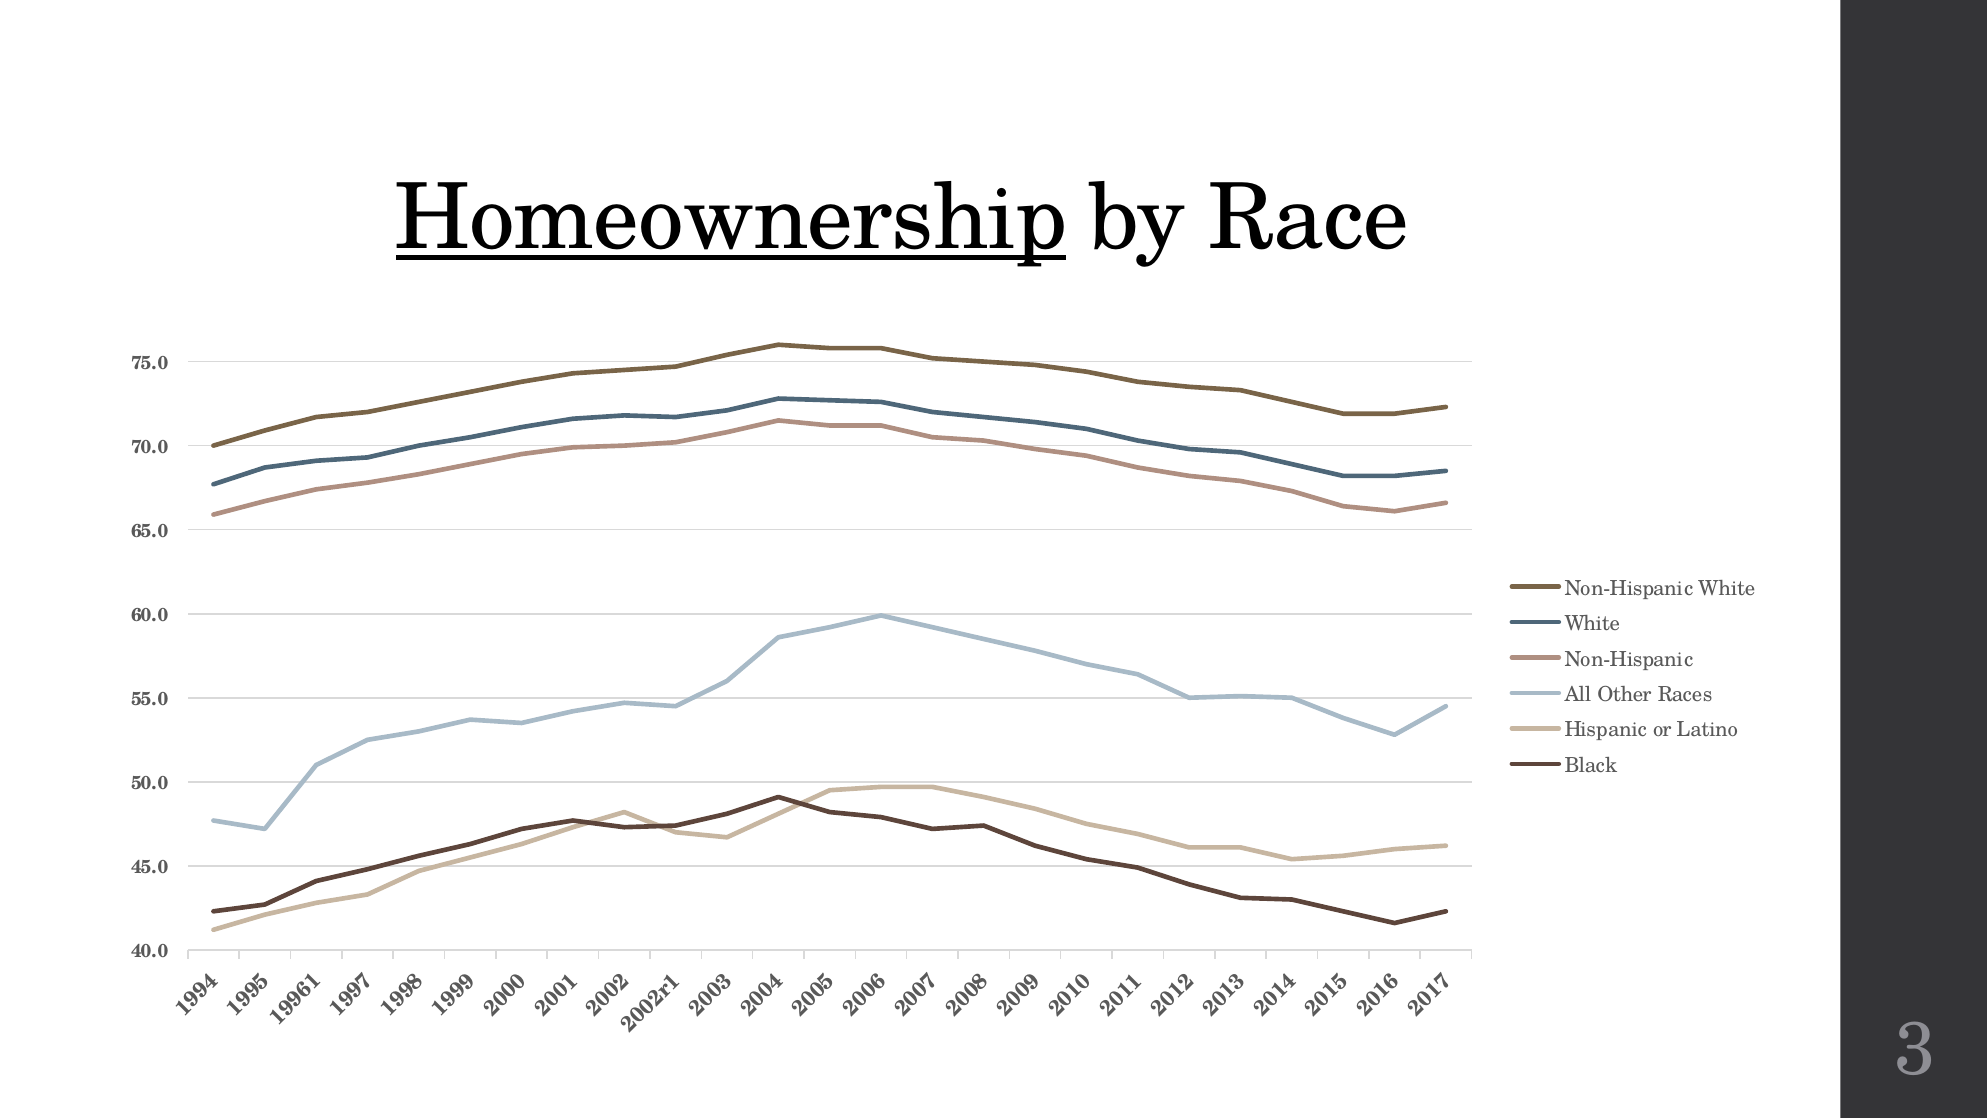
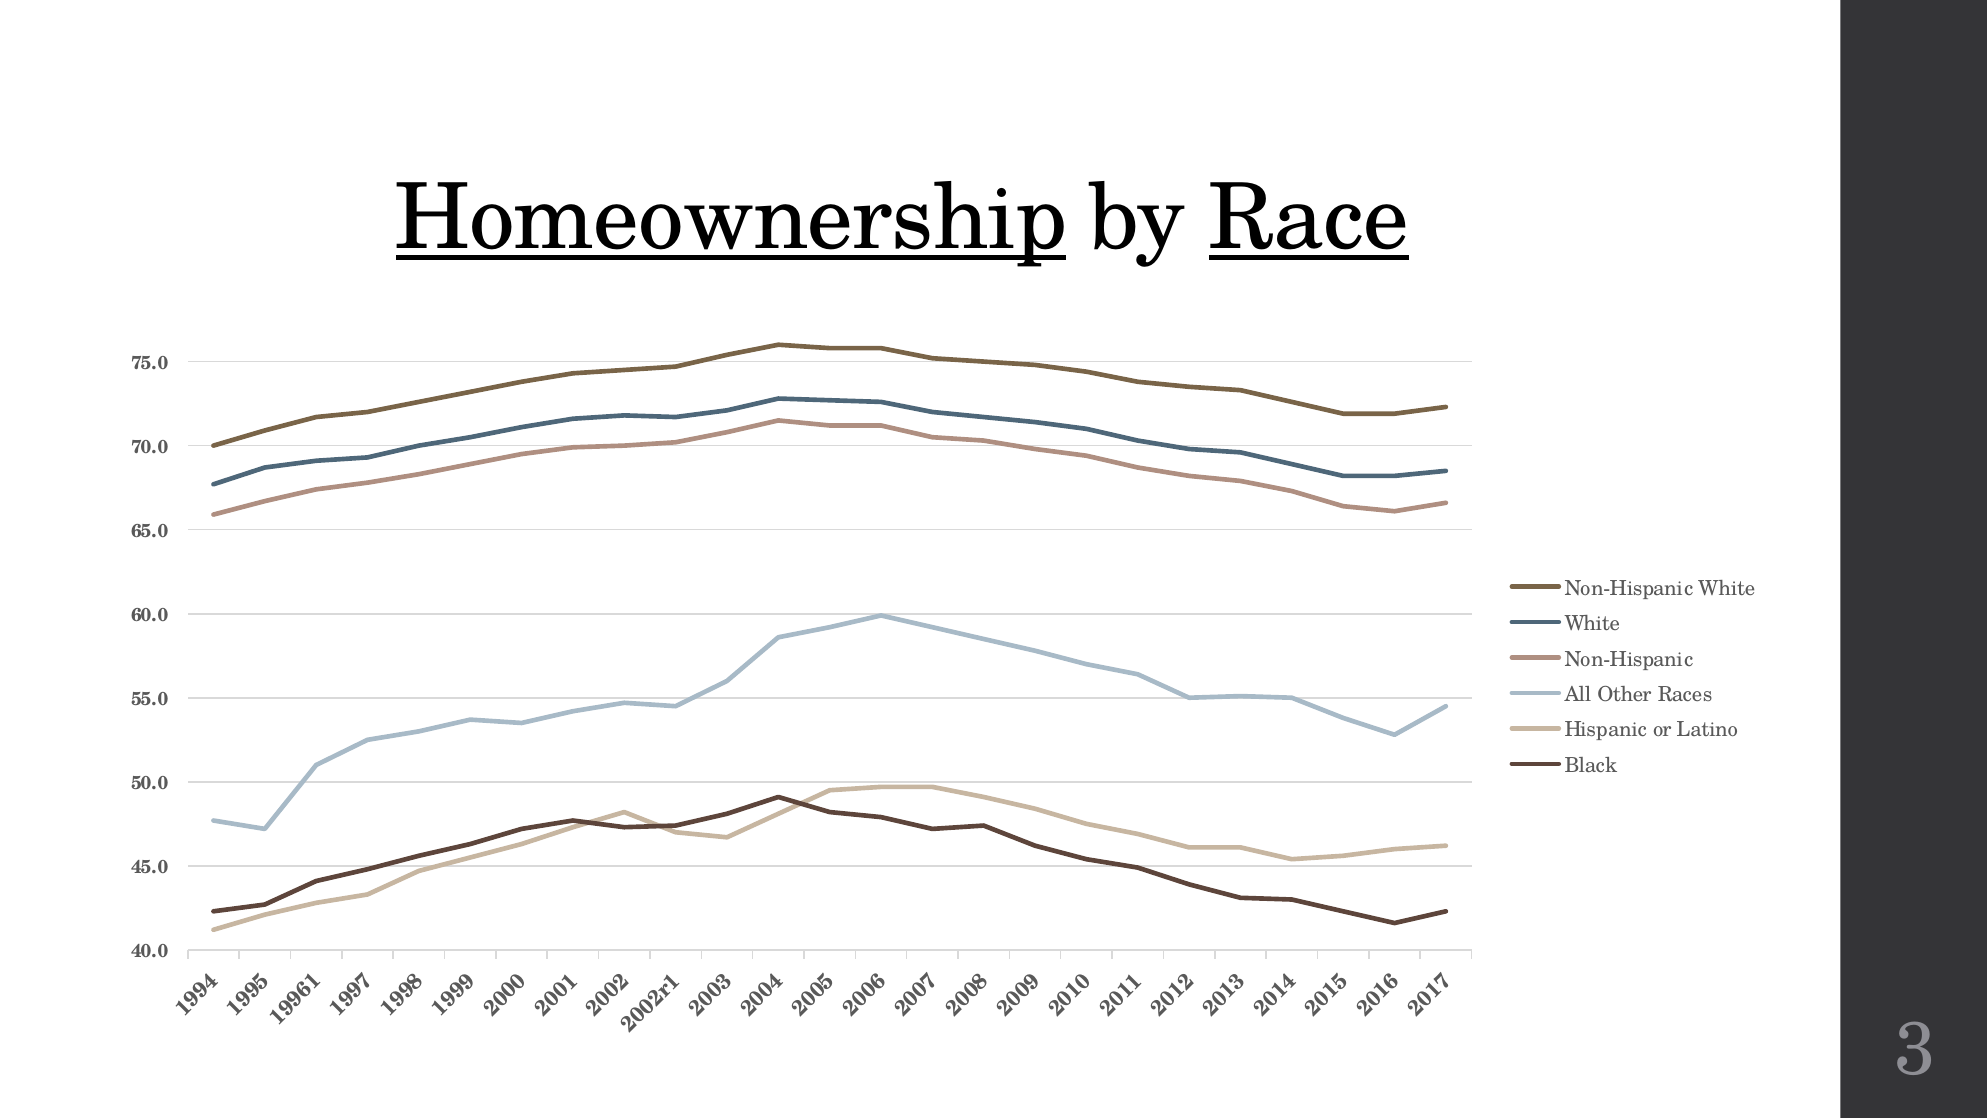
Race underline: none -> present
